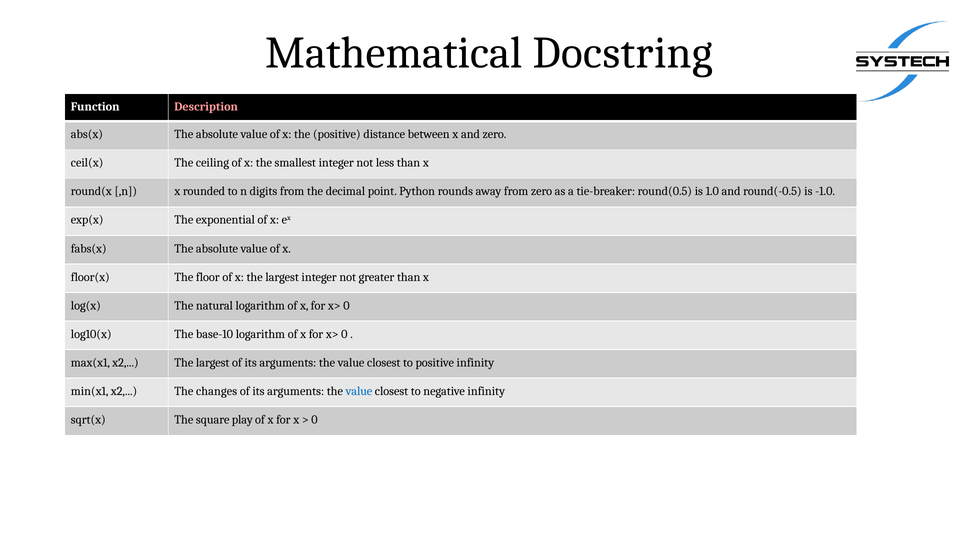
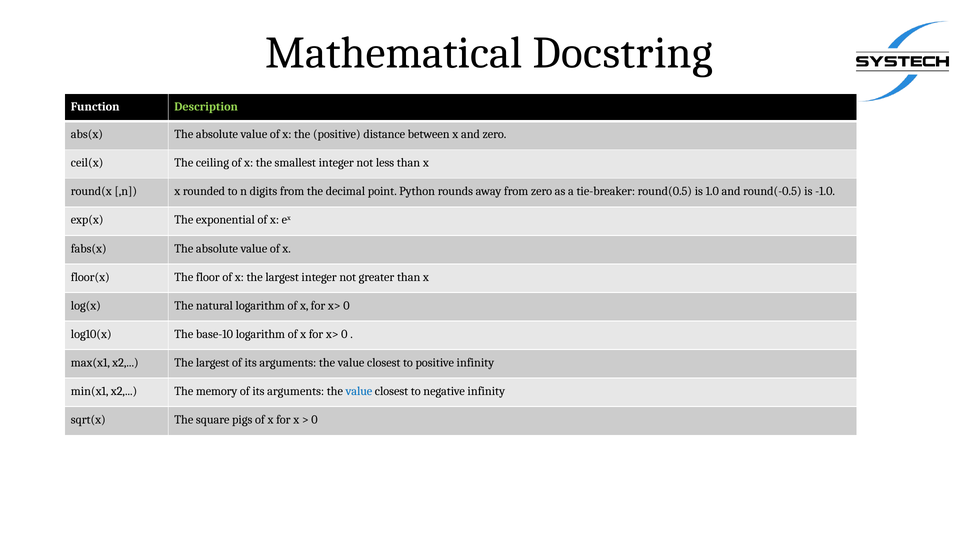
Description colour: pink -> light green
changes: changes -> memory
play: play -> pigs
